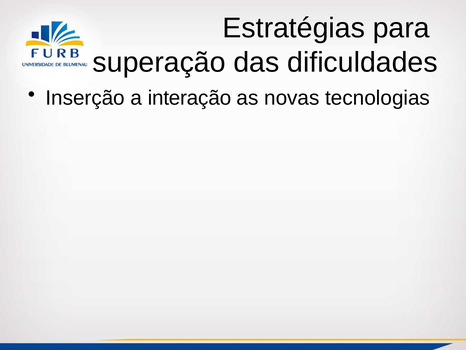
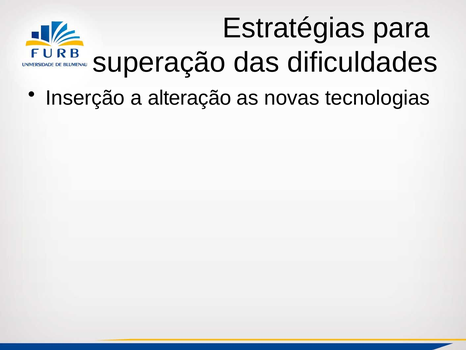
interação: interação -> alteração
